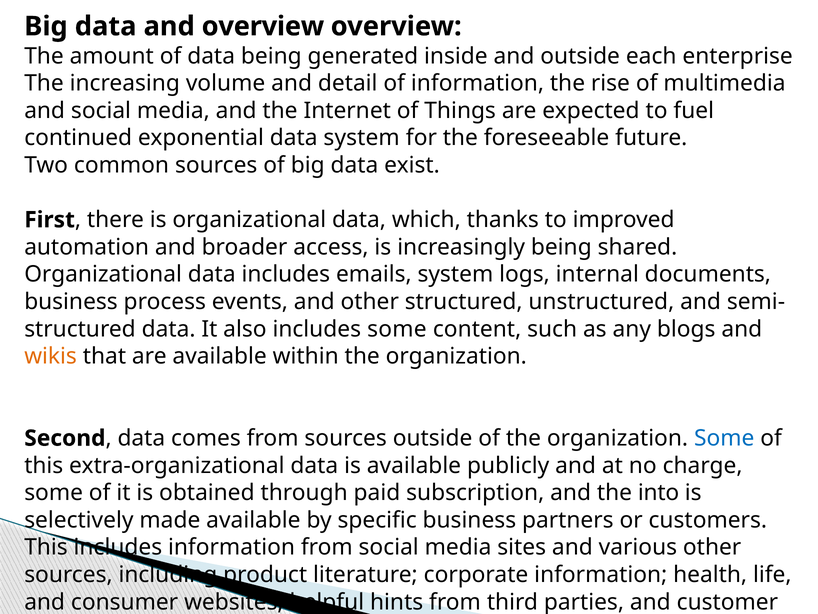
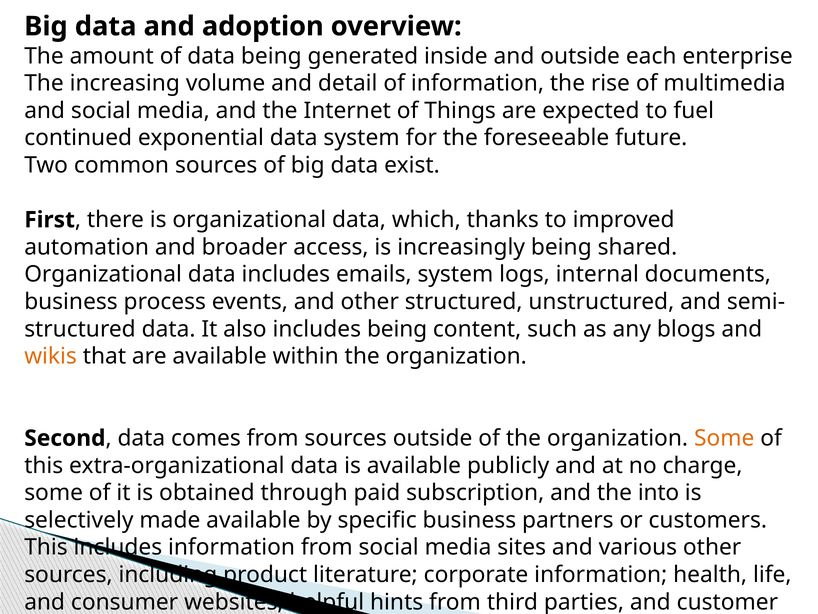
and overview: overview -> adoption
includes some: some -> being
Some at (724, 438) colour: blue -> orange
